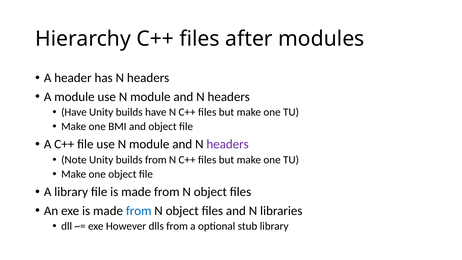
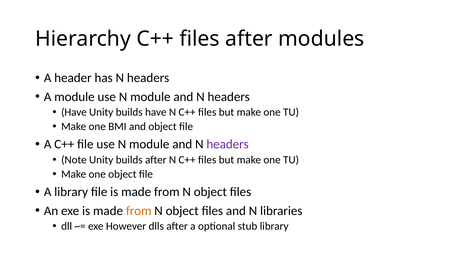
builds from: from -> after
from at (139, 211) colour: blue -> orange
dlls from: from -> after
